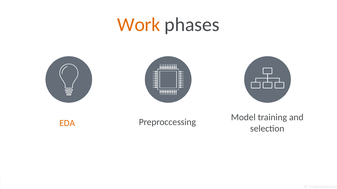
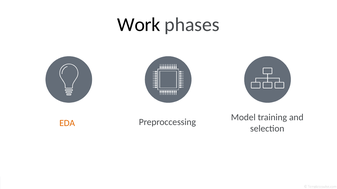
Work colour: orange -> black
